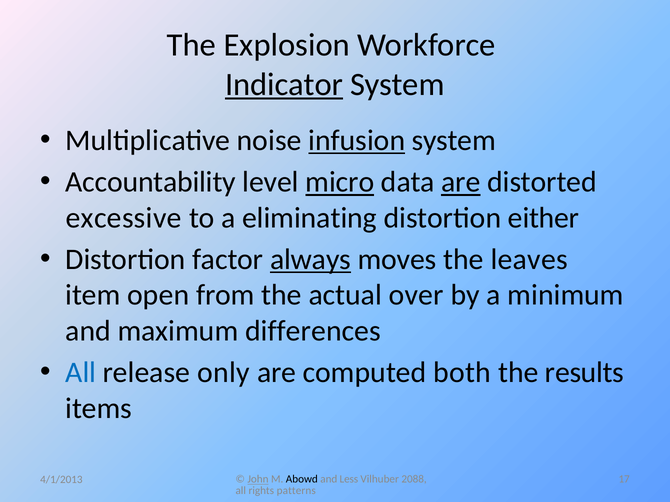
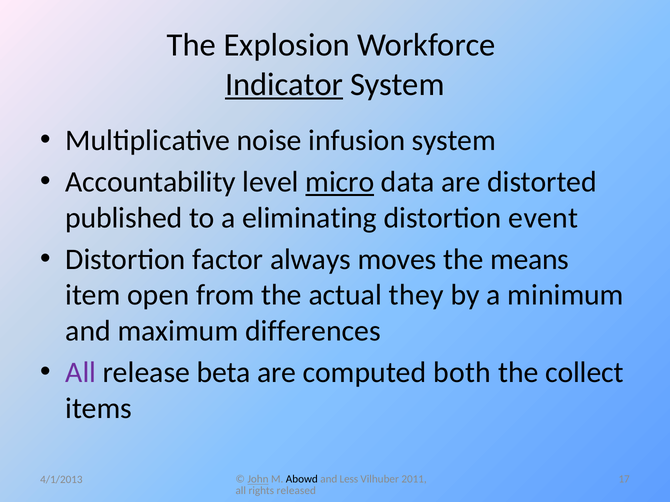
infusion underline: present -> none
are at (461, 182) underline: present -> none
excessive: excessive -> published
either: either -> event
always underline: present -> none
leaves: leaves -> means
over: over -> they
All at (81, 373) colour: blue -> purple
only: only -> beta
results: results -> collect
2088: 2088 -> 2011
patterns: patterns -> released
